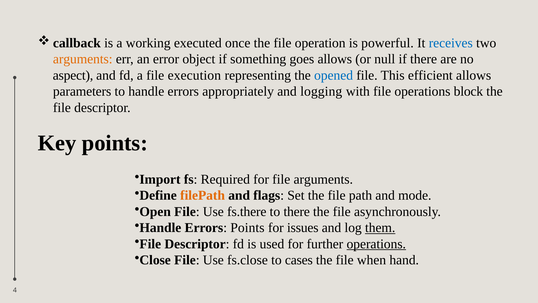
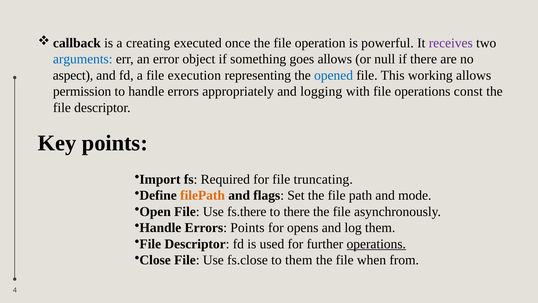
working: working -> creating
receives colour: blue -> purple
arguments at (83, 59) colour: orange -> blue
efficient: efficient -> working
parameters: parameters -> permission
block: block -> const
file arguments: arguments -> truncating
issues: issues -> opens
them at (380, 228) underline: present -> none
to cases: cases -> them
hand: hand -> from
